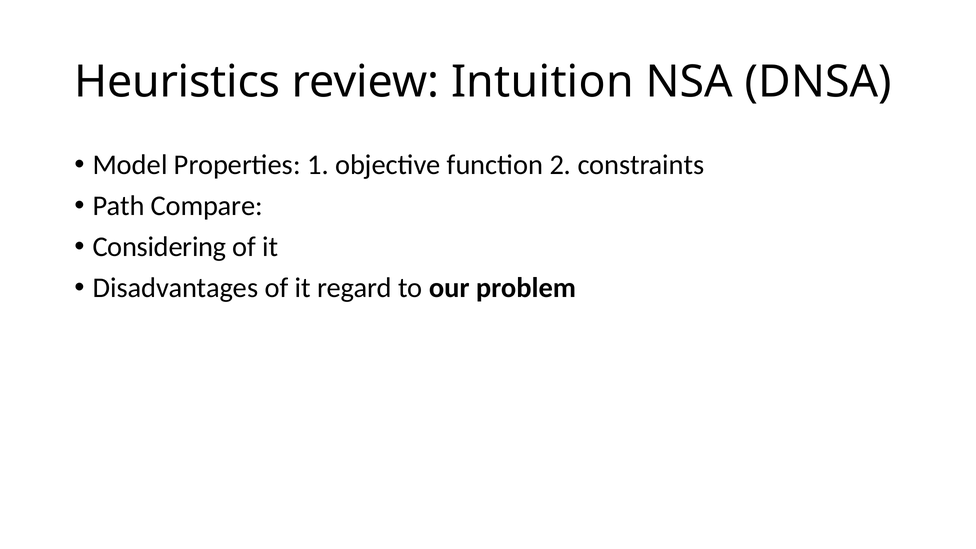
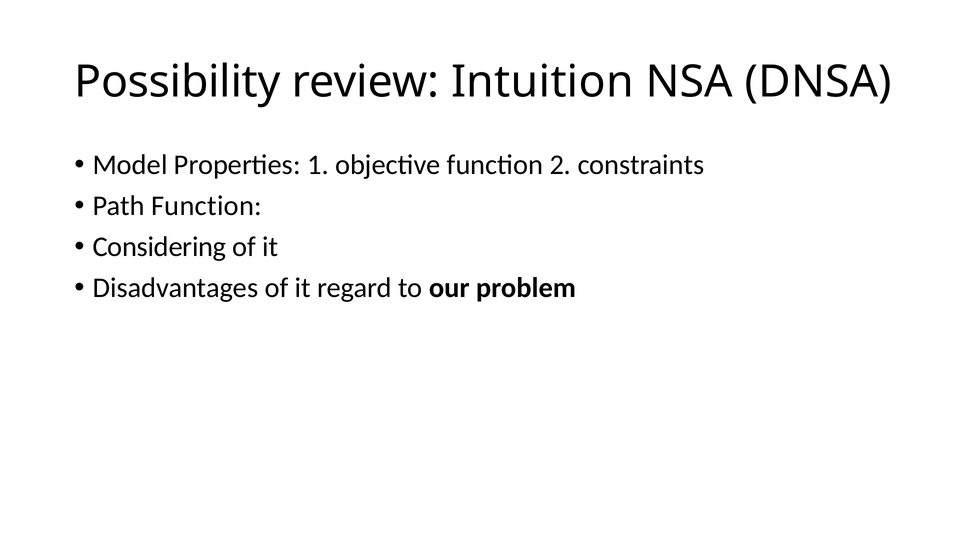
Heuristics: Heuristics -> Possibility
Path Compare: Compare -> Function
